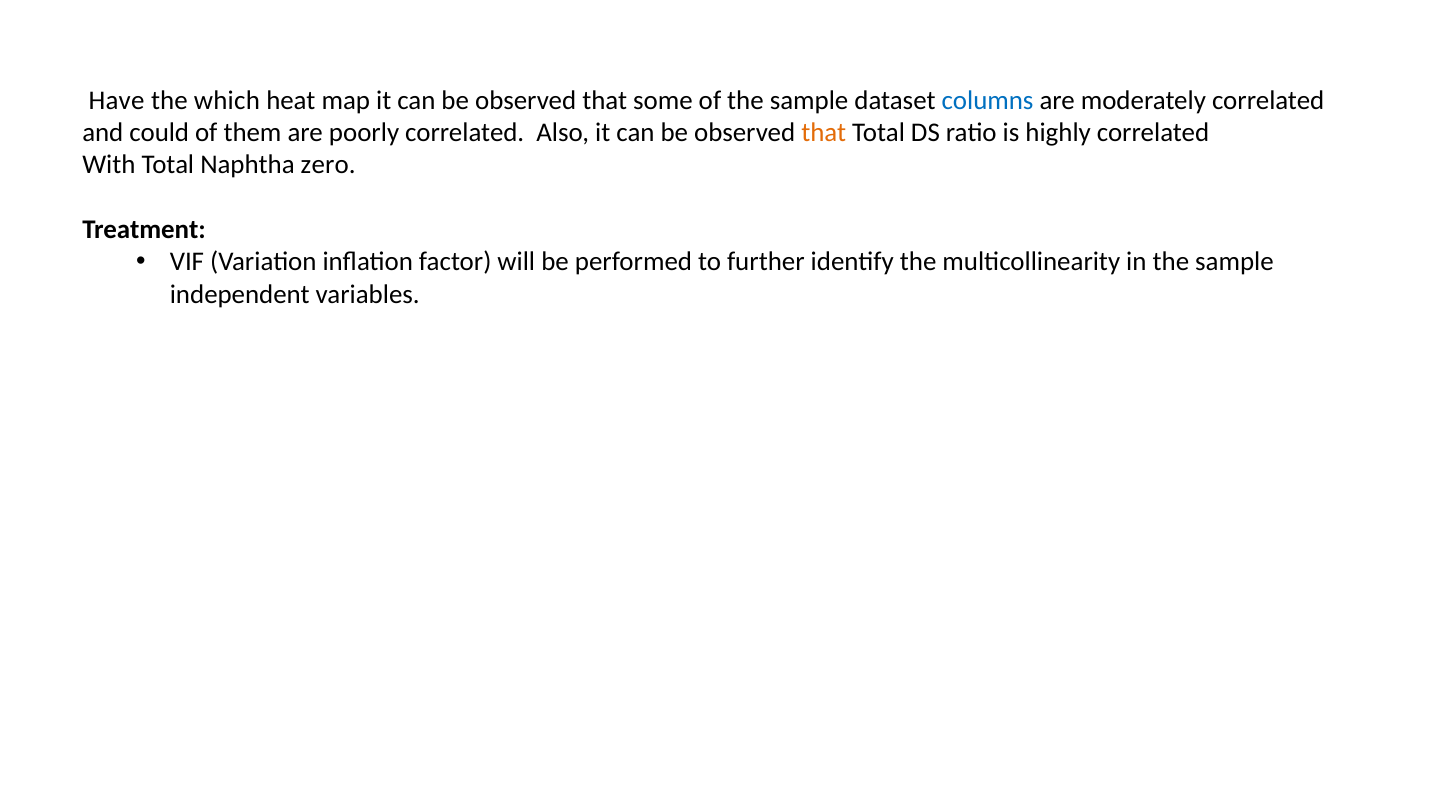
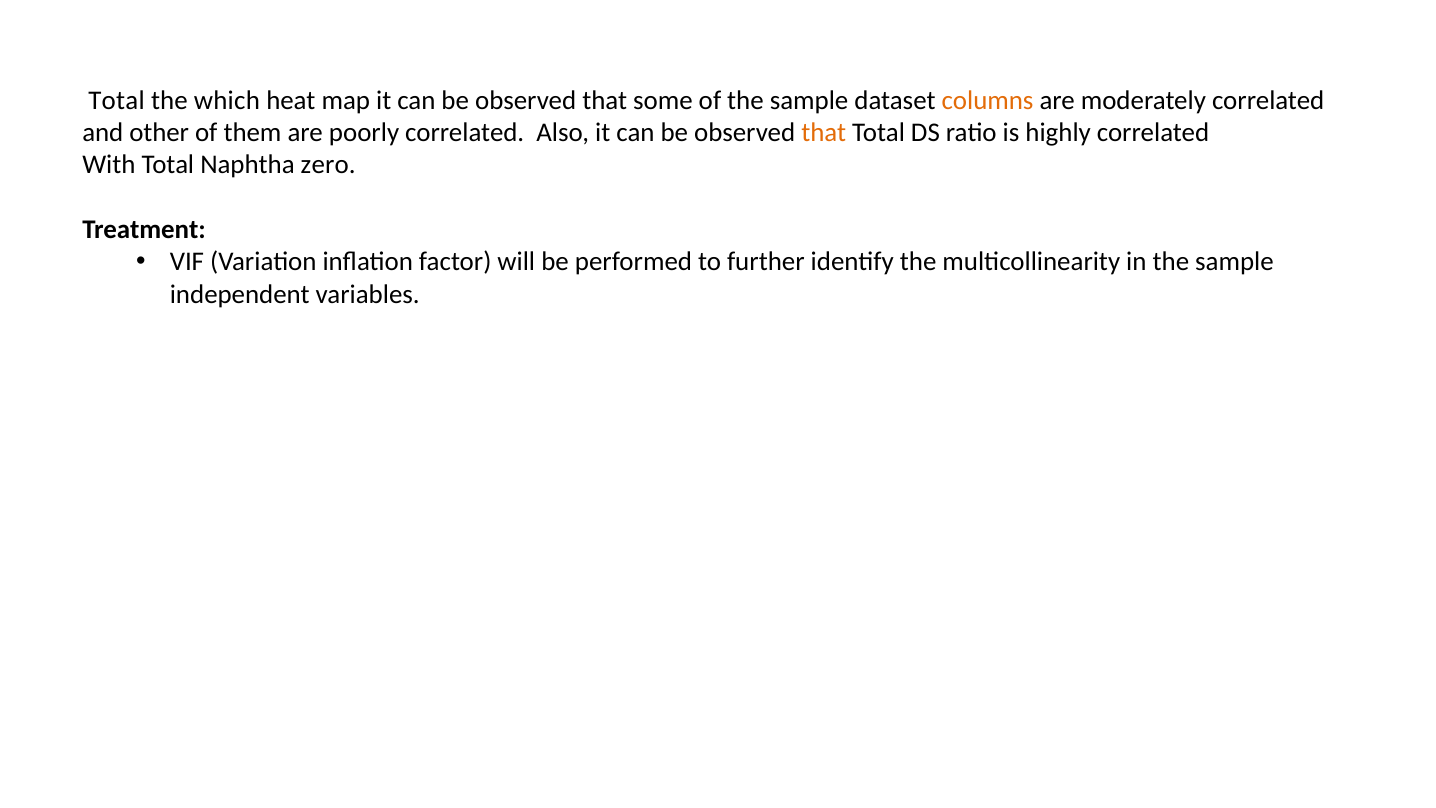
Have at (117, 100): Have -> Total
columns colour: blue -> orange
could: could -> other
